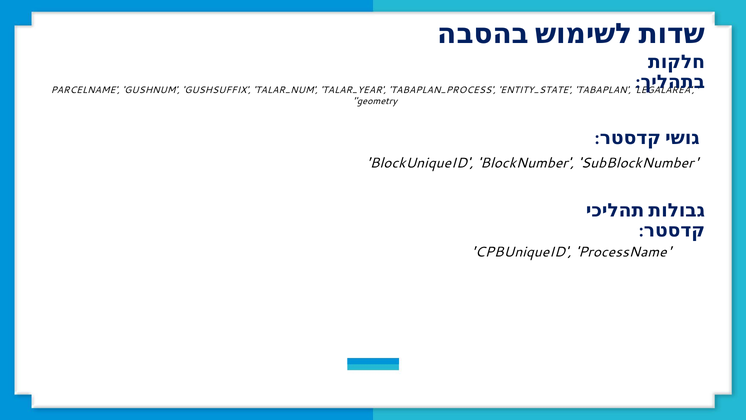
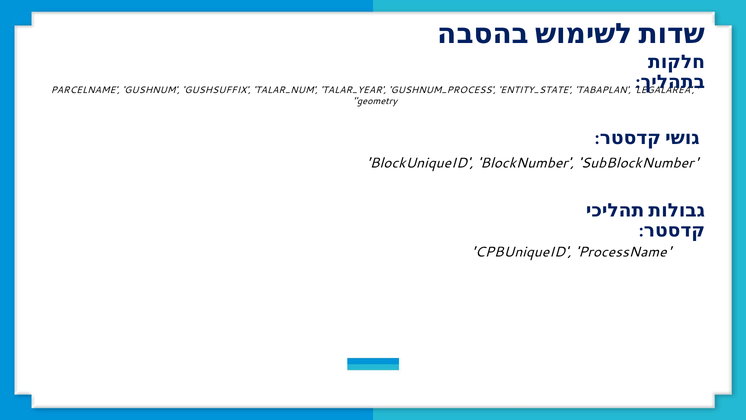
TABAPLAN_PROCESS: TABAPLAN_PROCESS -> GUSHNUM_PROCESS
